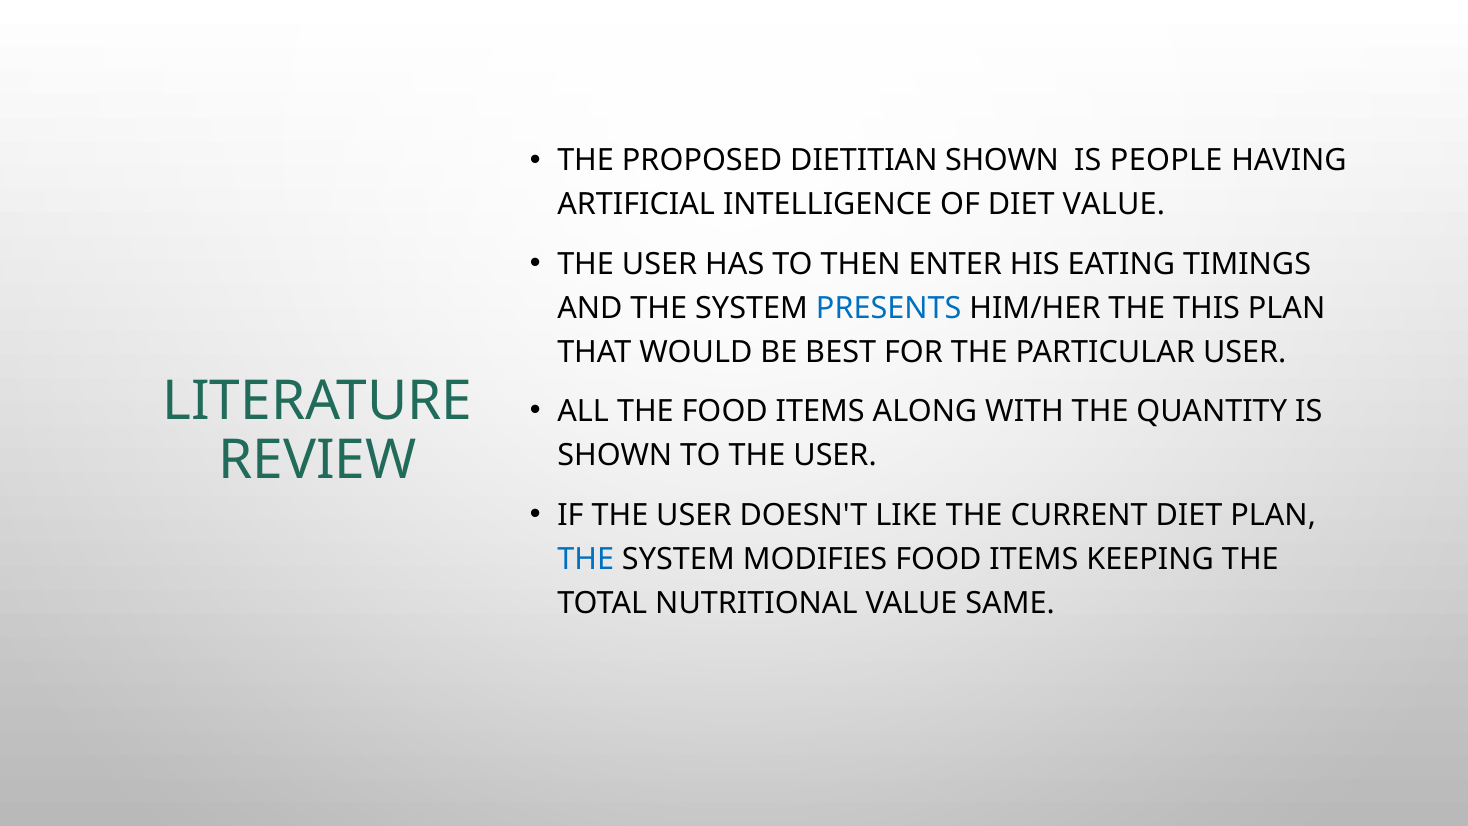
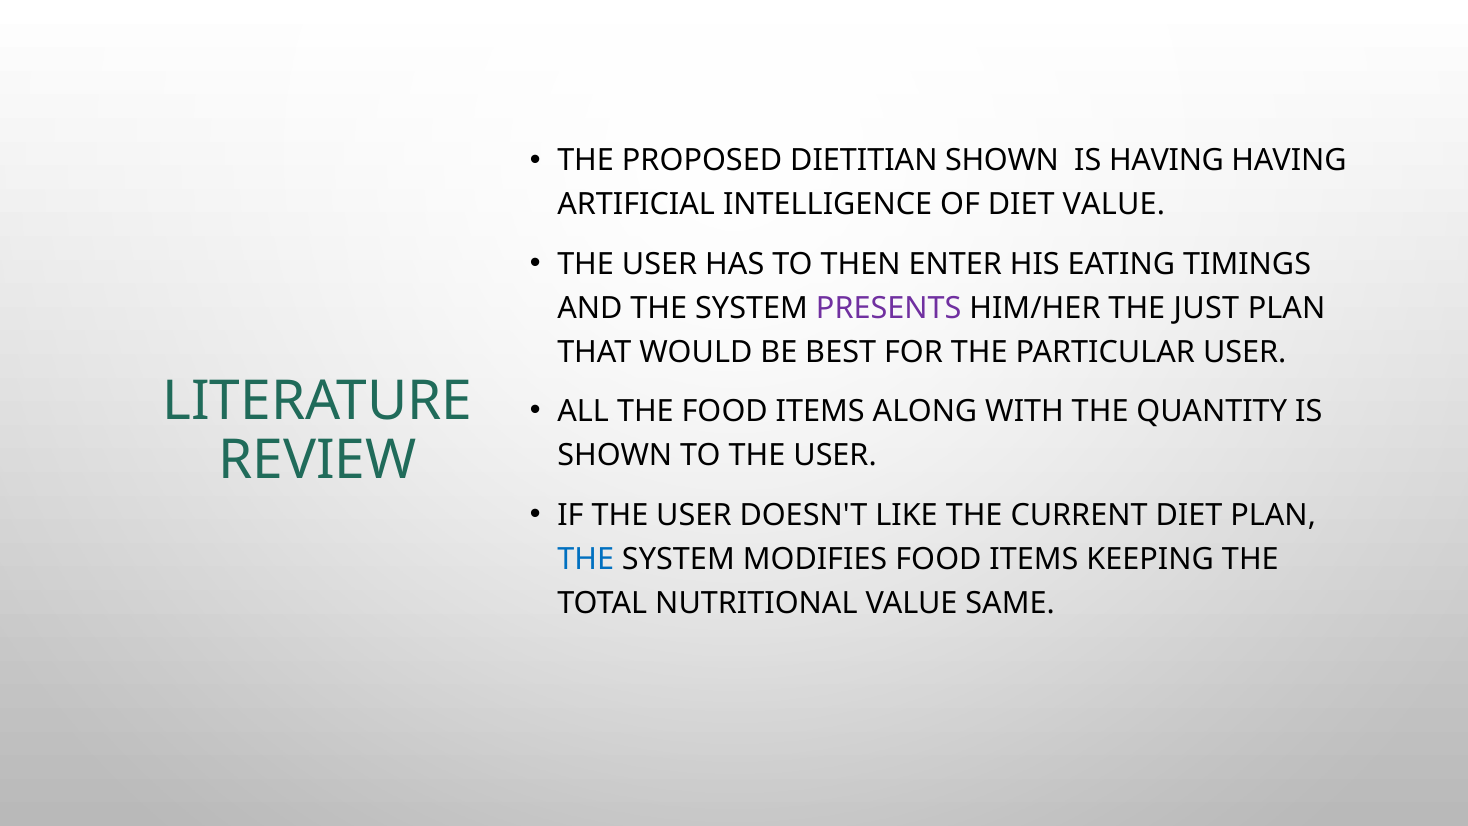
IS PEOPLE: PEOPLE -> HAVING
PRESENTS colour: blue -> purple
THIS: THIS -> JUST
